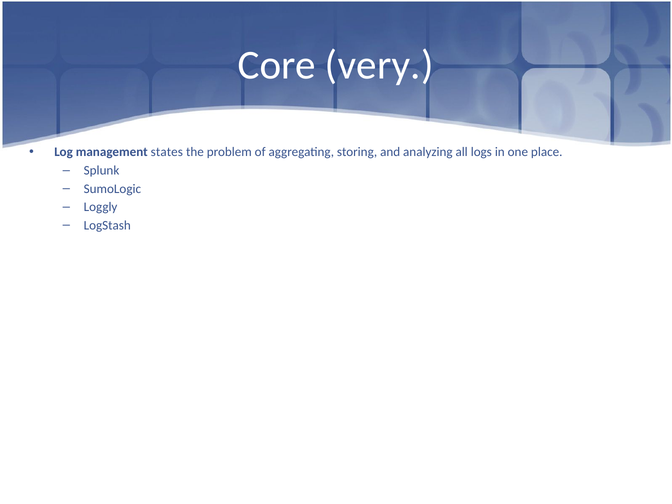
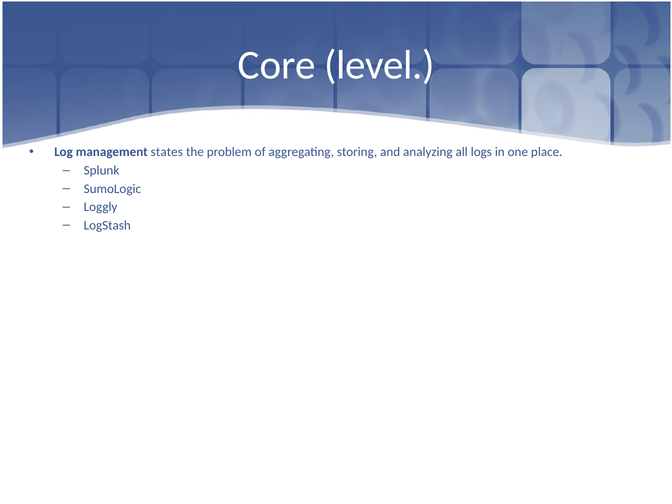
very: very -> level
